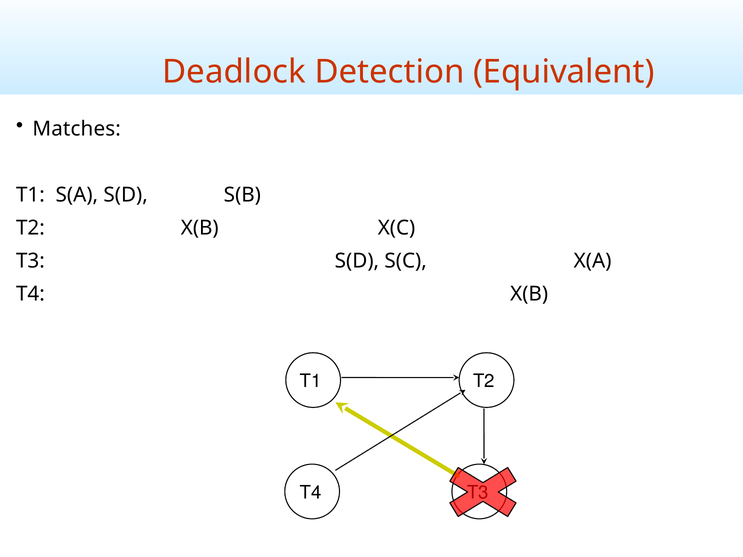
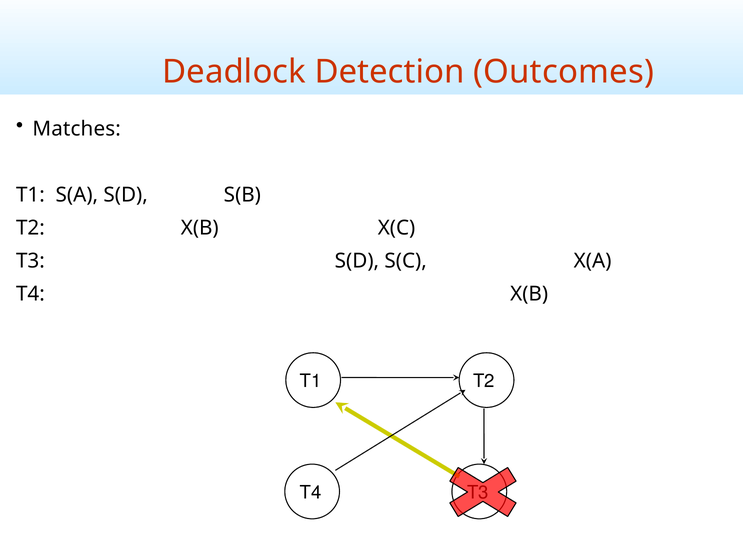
Equivalent: Equivalent -> Outcomes
